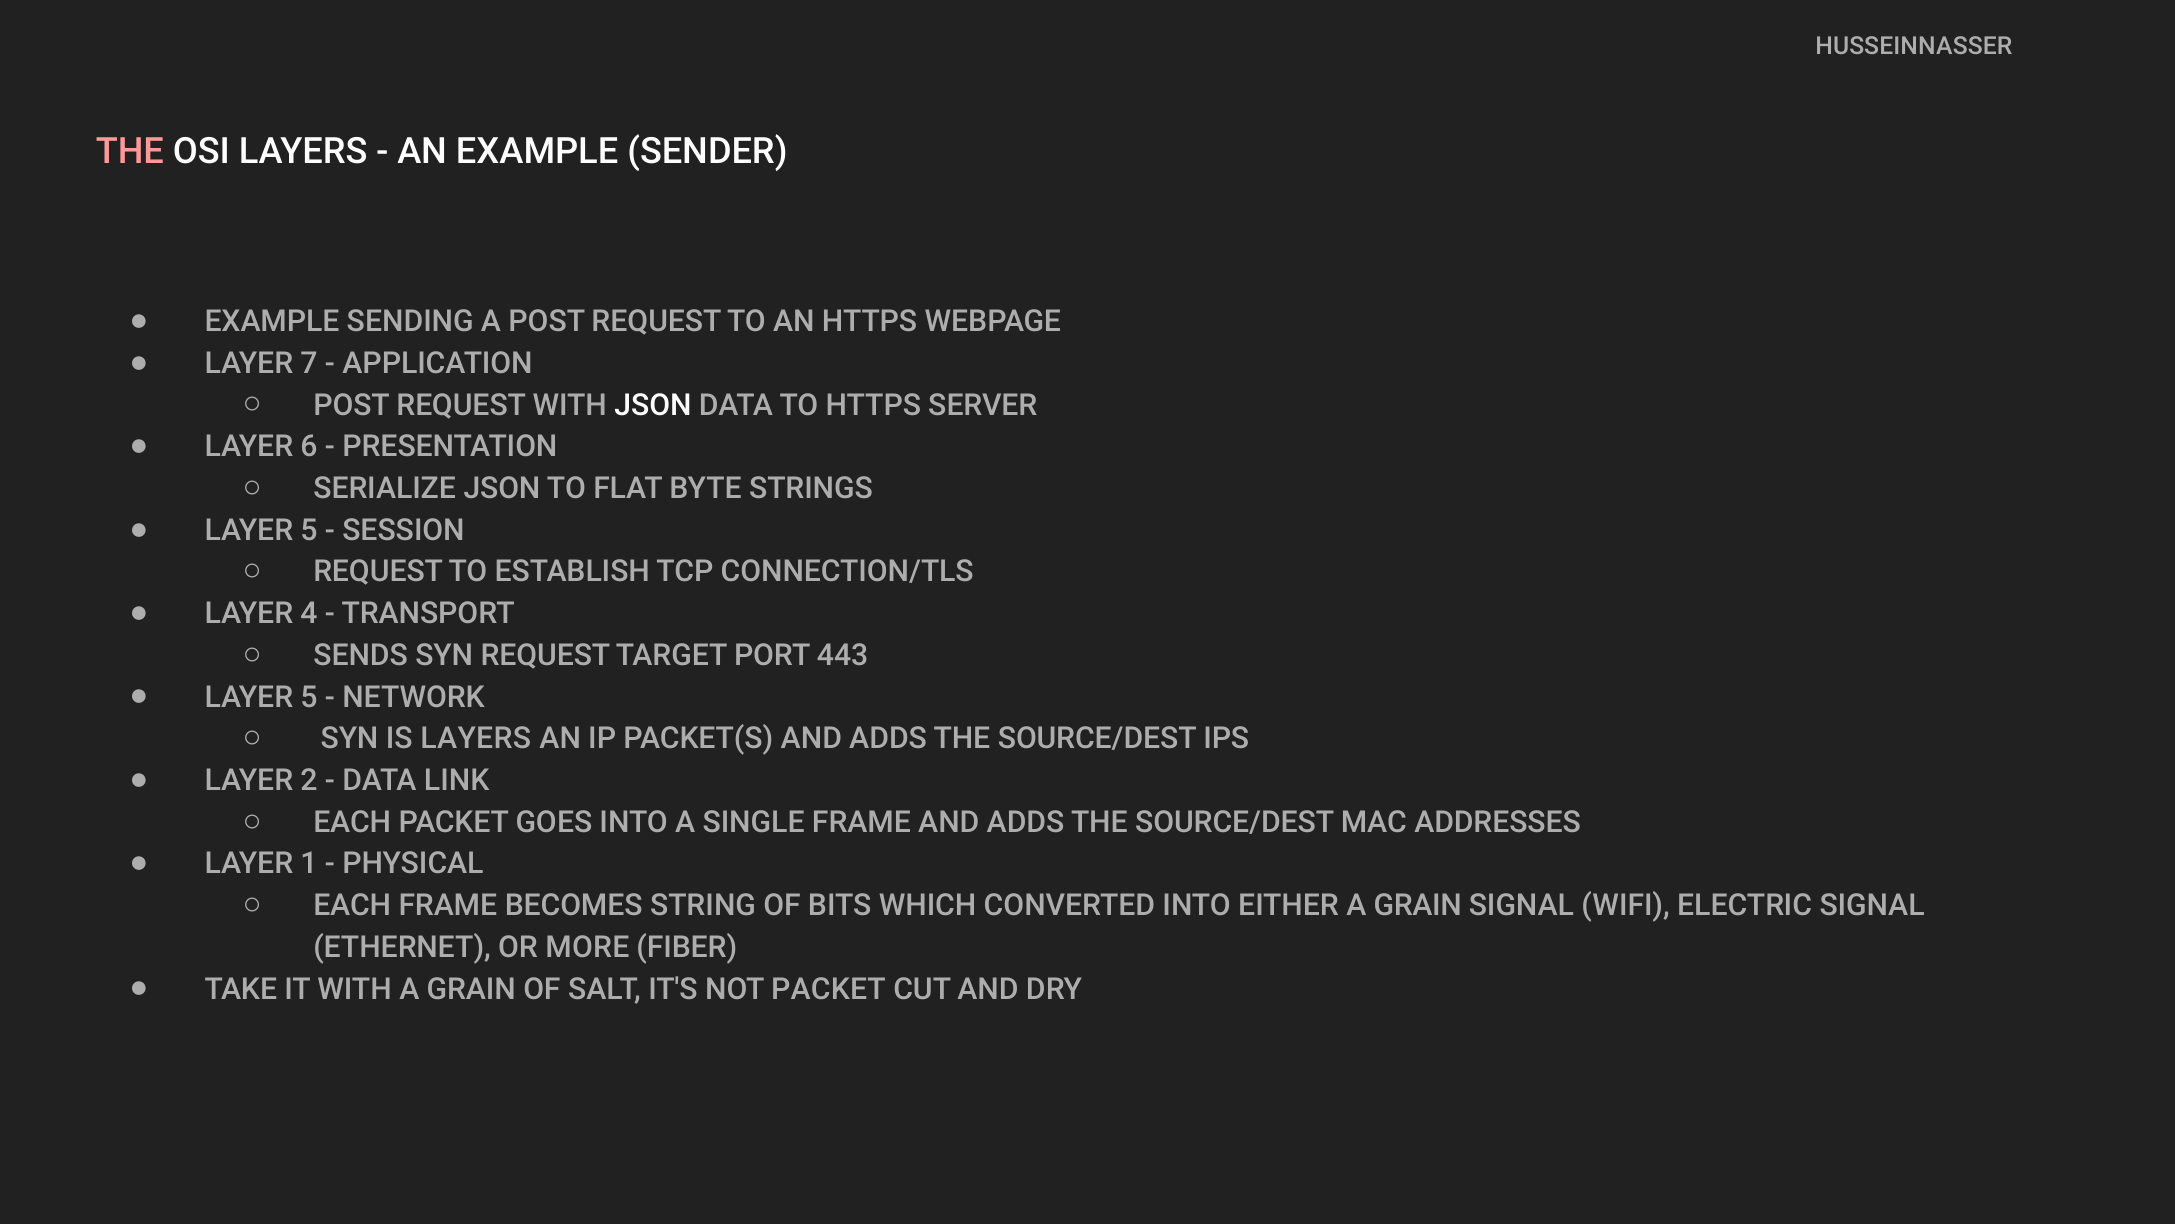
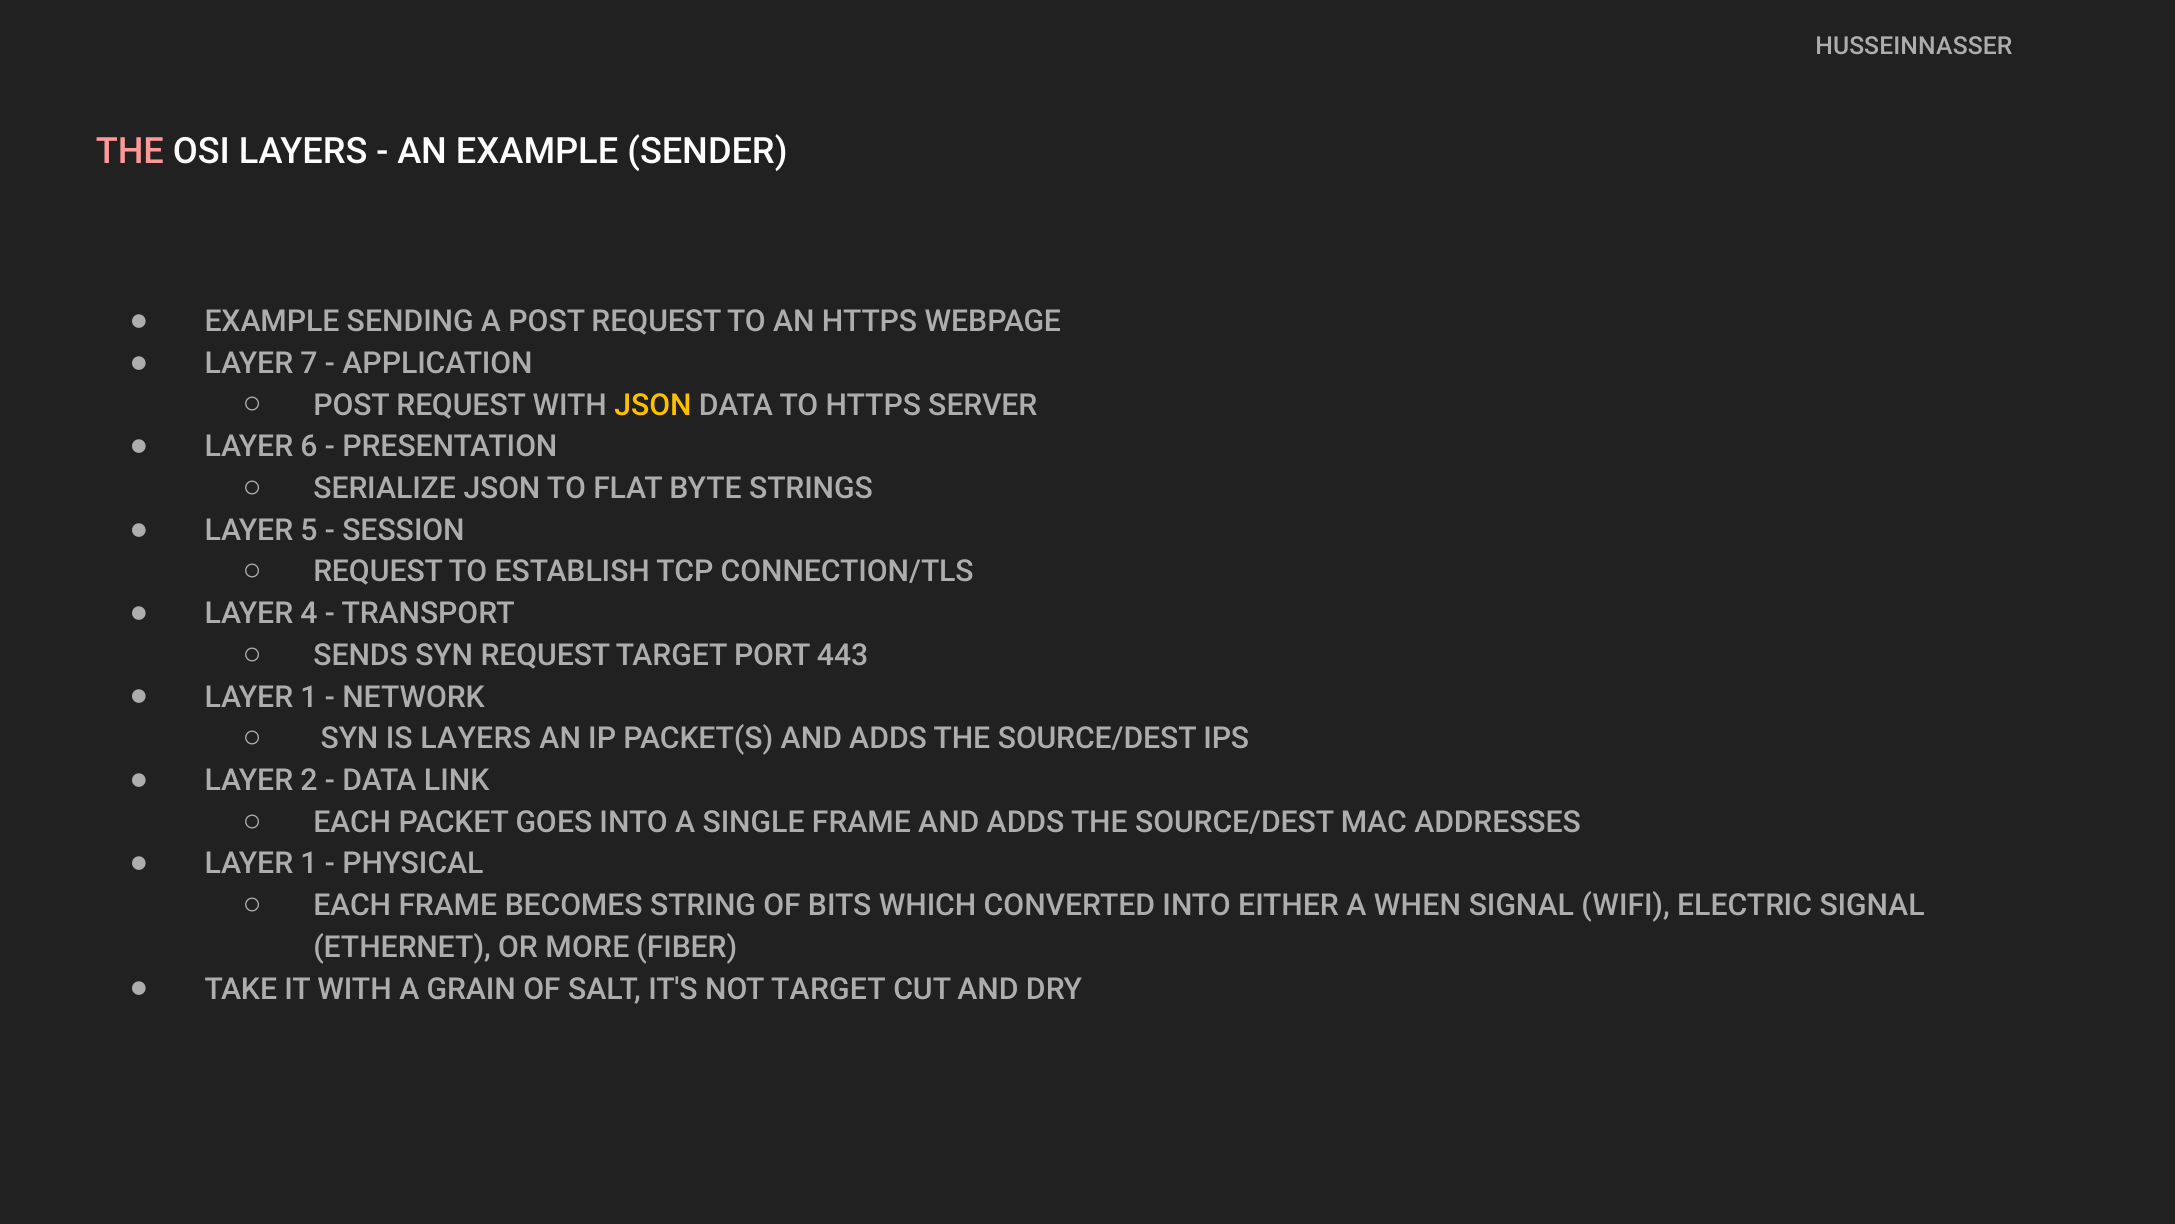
JSON at (653, 405) colour: white -> yellow
5 at (309, 697): 5 -> 1
EITHER A GRAIN: GRAIN -> WHEN
NOT PACKET: PACKET -> TARGET
